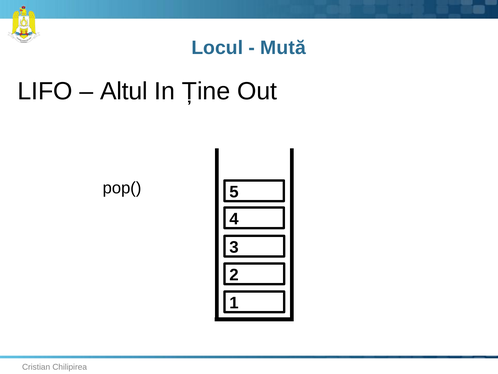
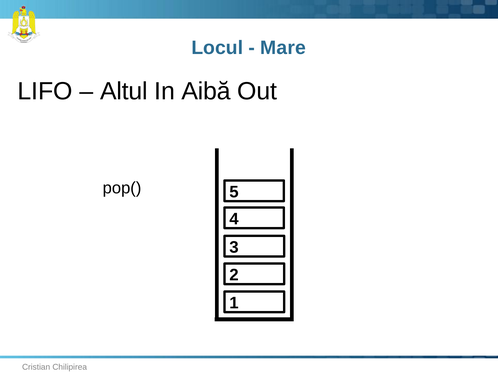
Mută: Mută -> Mare
Ține: Ține -> Aibă
